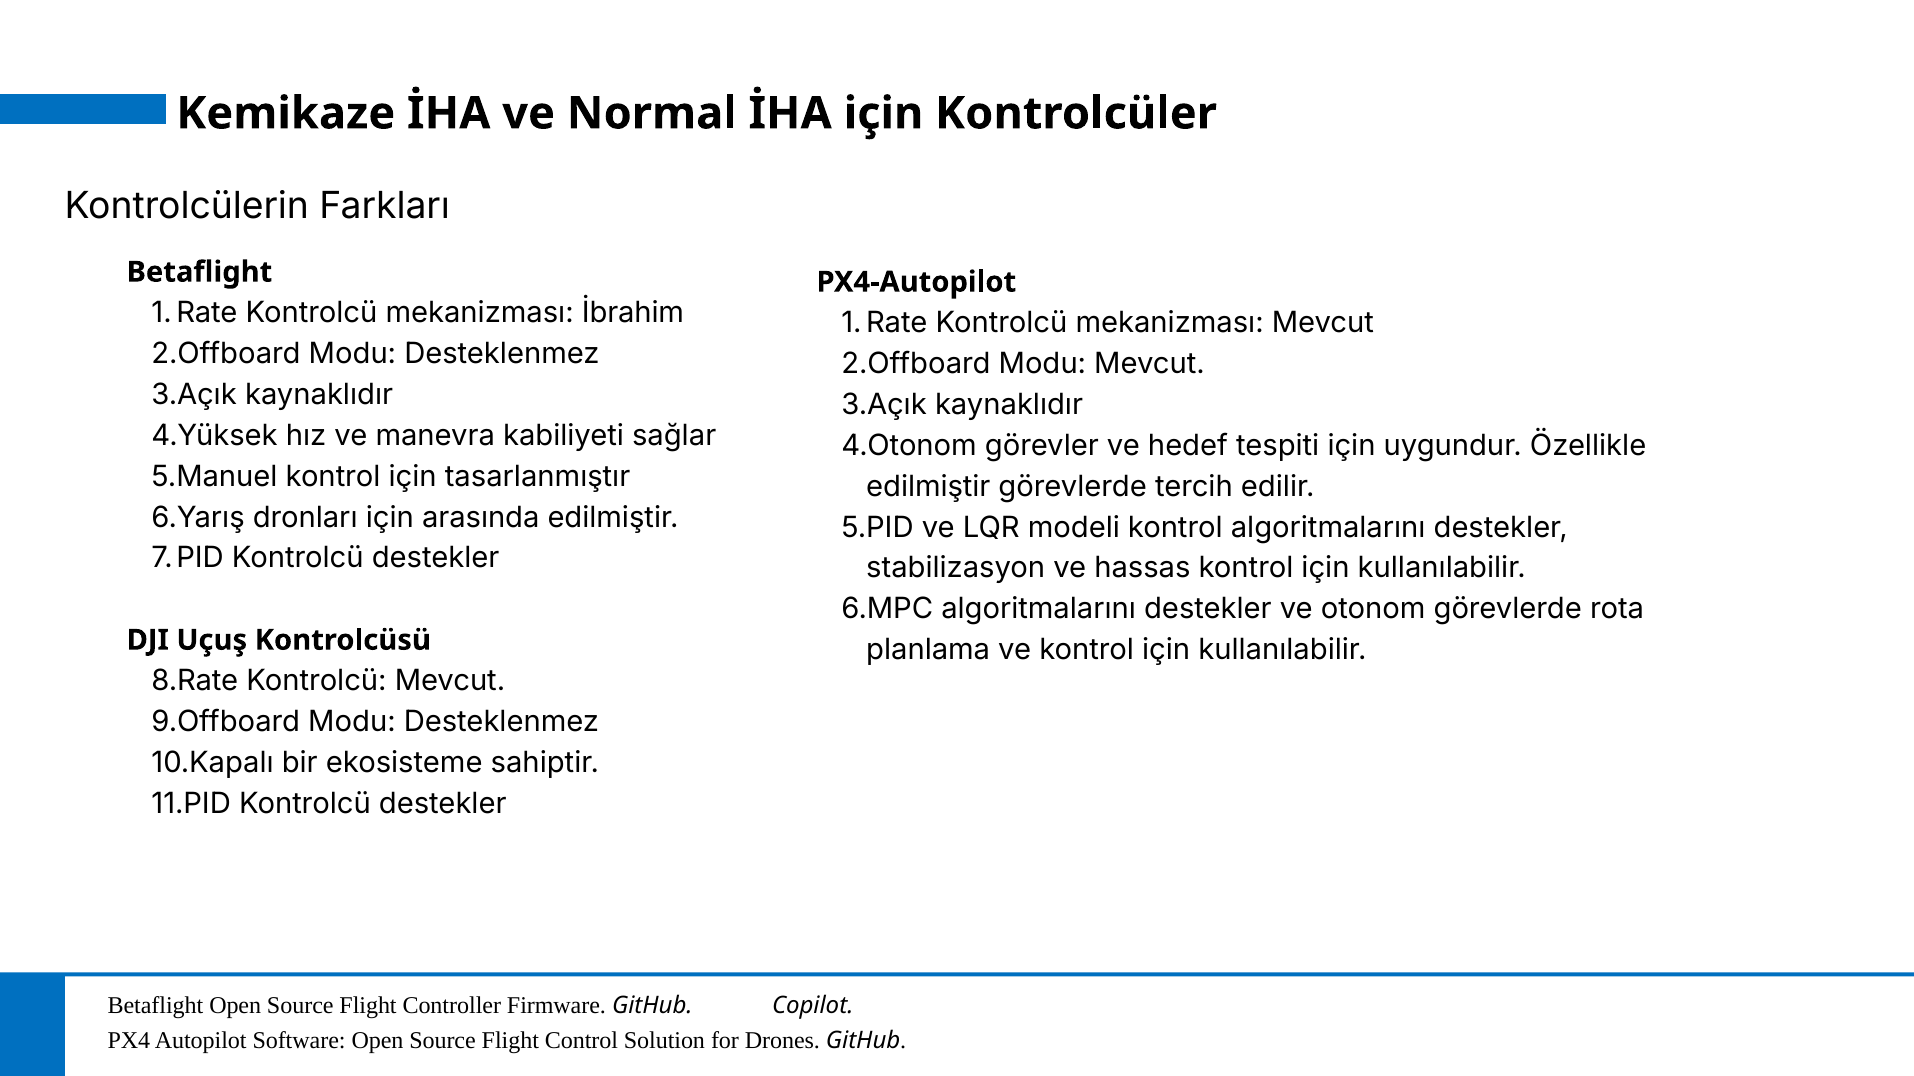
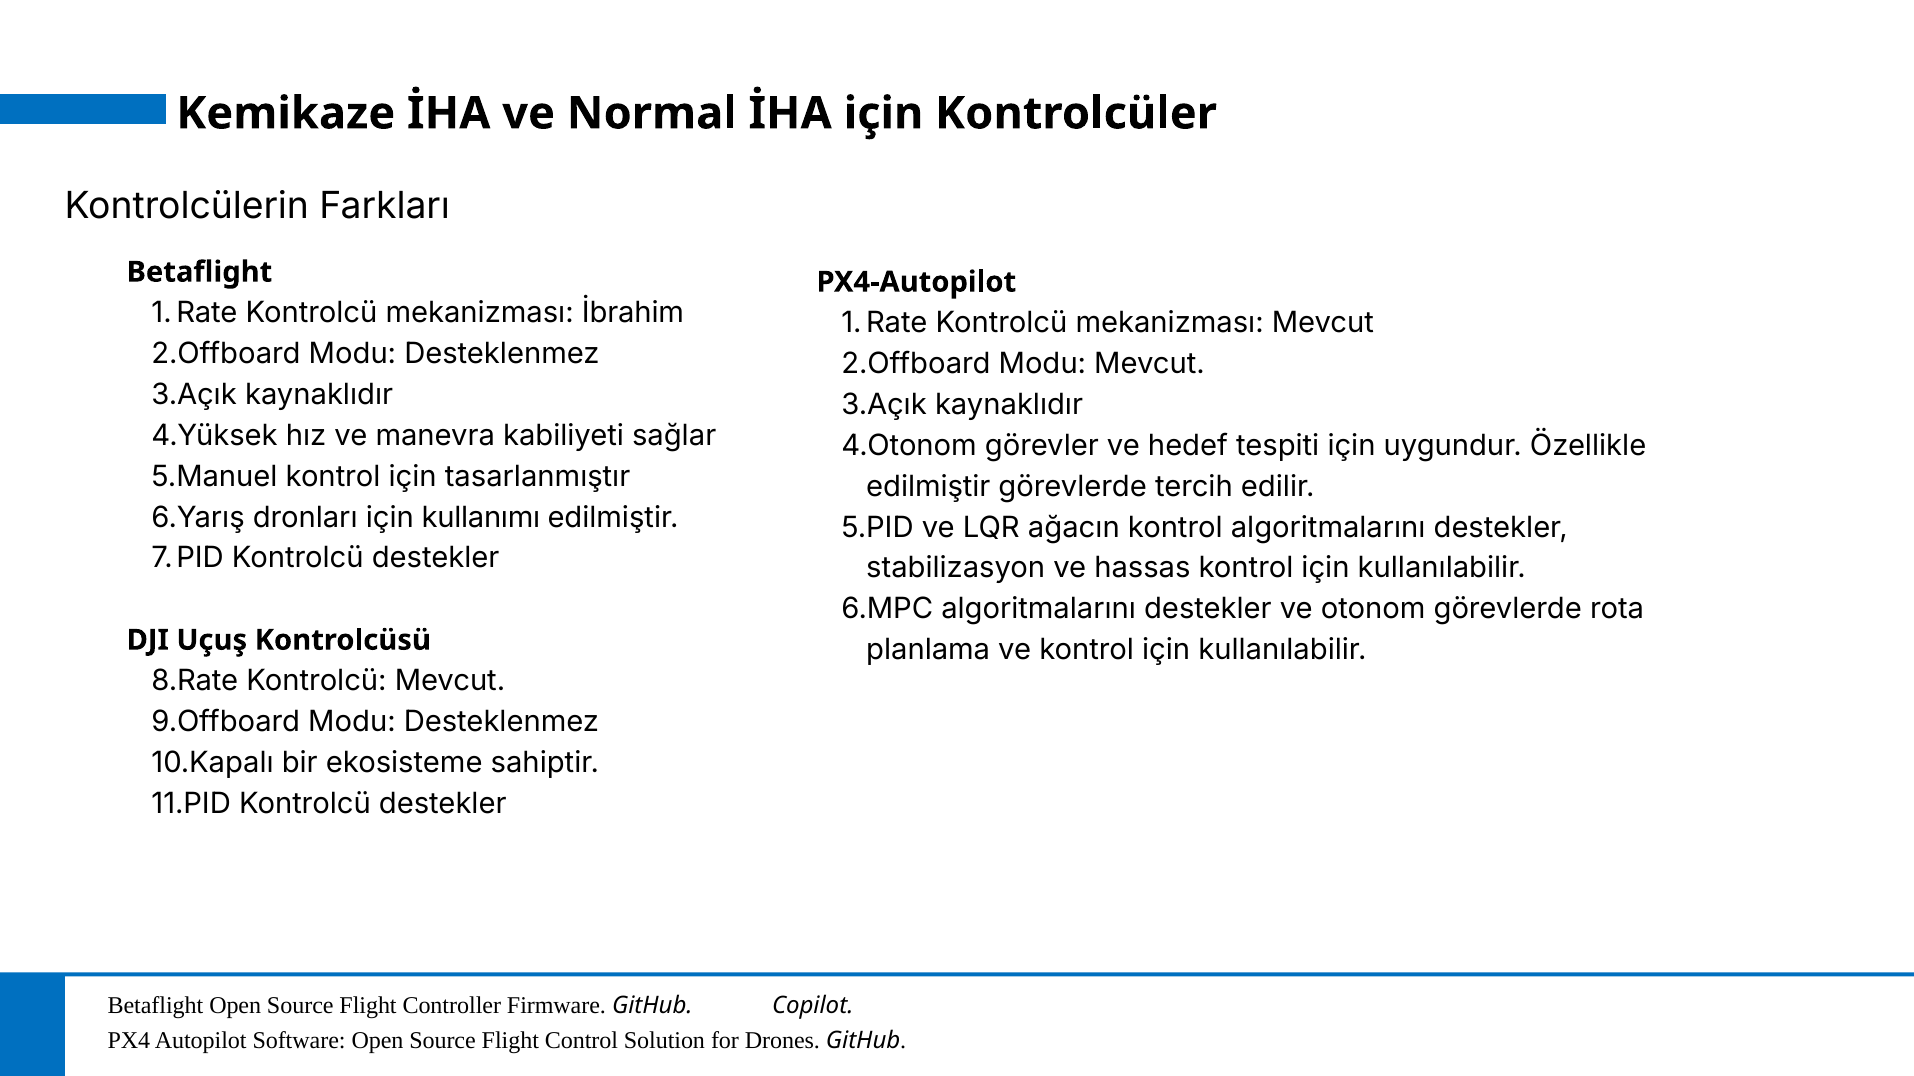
arasında: arasında -> kullanımı
modeli: modeli -> ağacın
